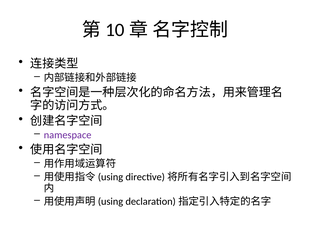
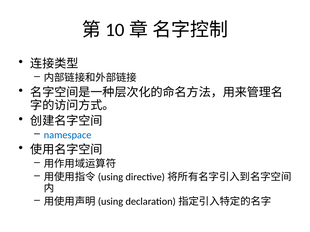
namespace colour: purple -> blue
